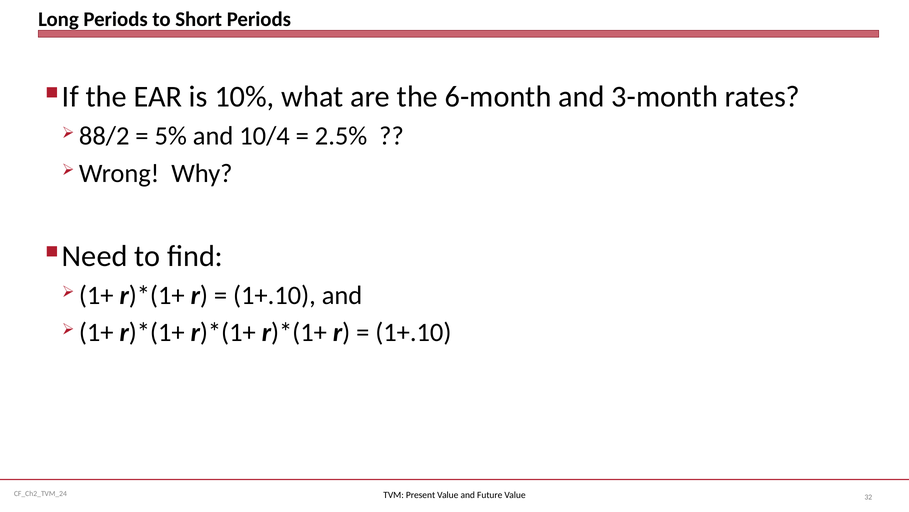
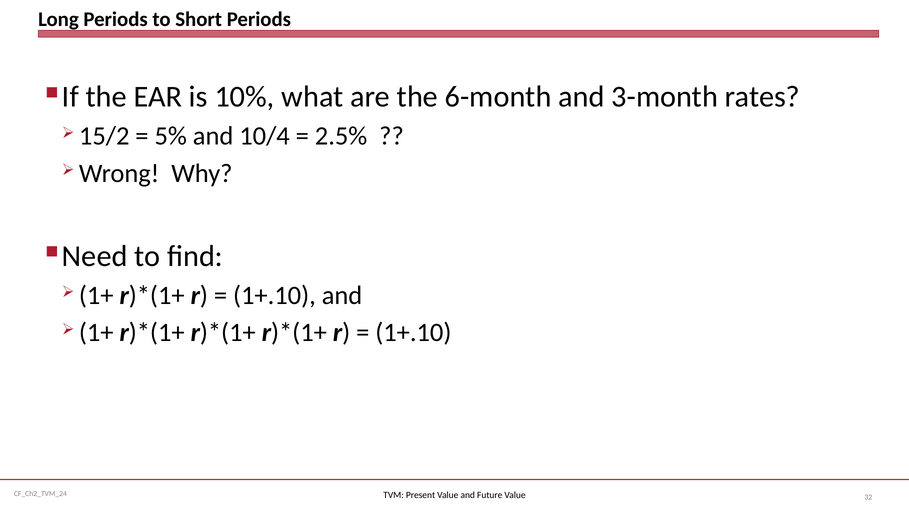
88/2: 88/2 -> 15/2
